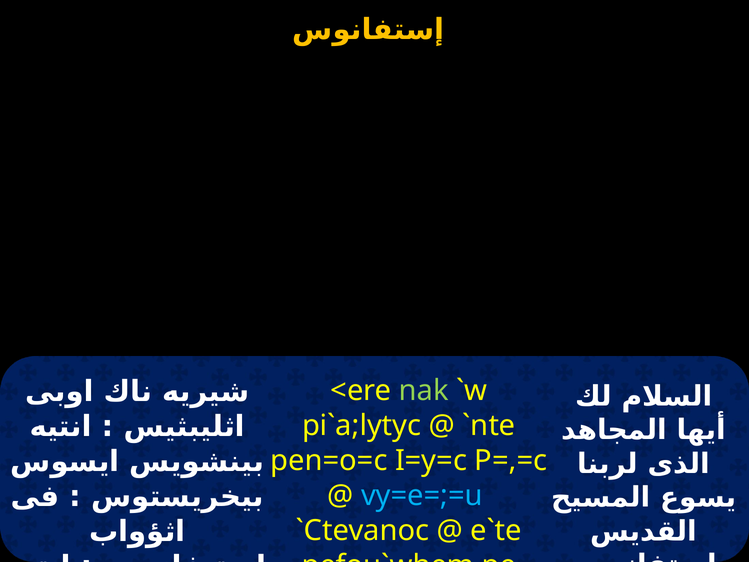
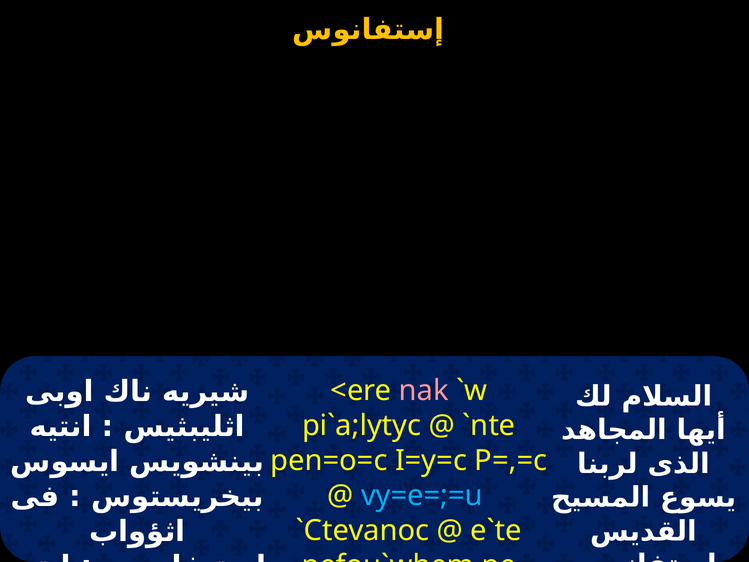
nak colour: light green -> pink
